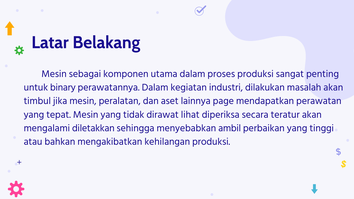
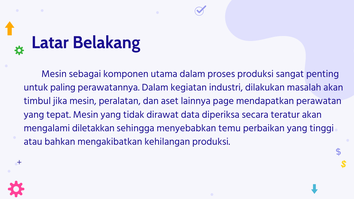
binary: binary -> paling
lihat: lihat -> data
ambil: ambil -> temu
